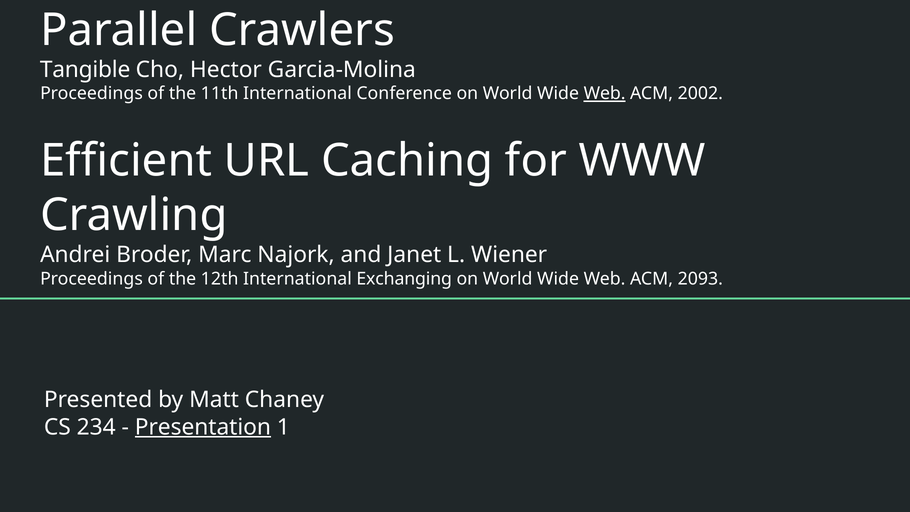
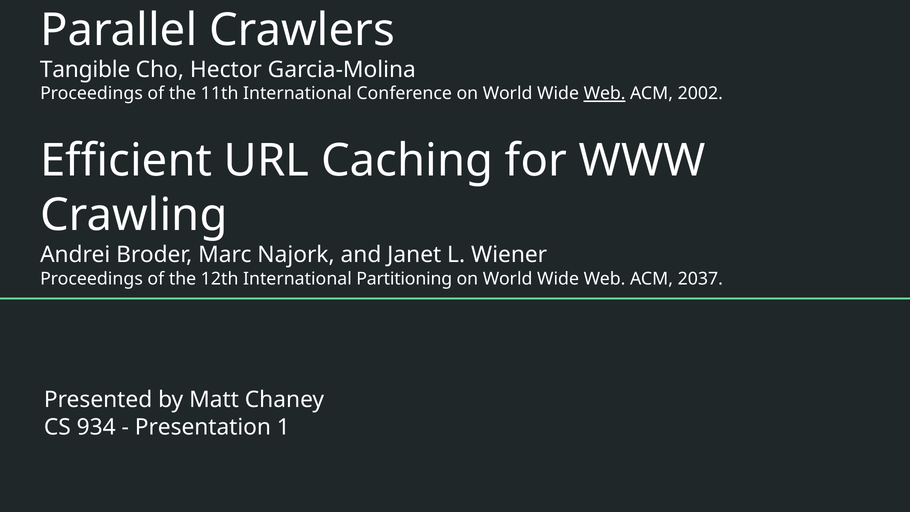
Exchanging: Exchanging -> Partitioning
2093: 2093 -> 2037
234: 234 -> 934
Presentation underline: present -> none
